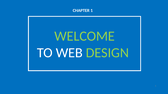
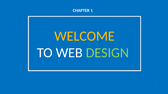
WELCOME colour: light green -> yellow
